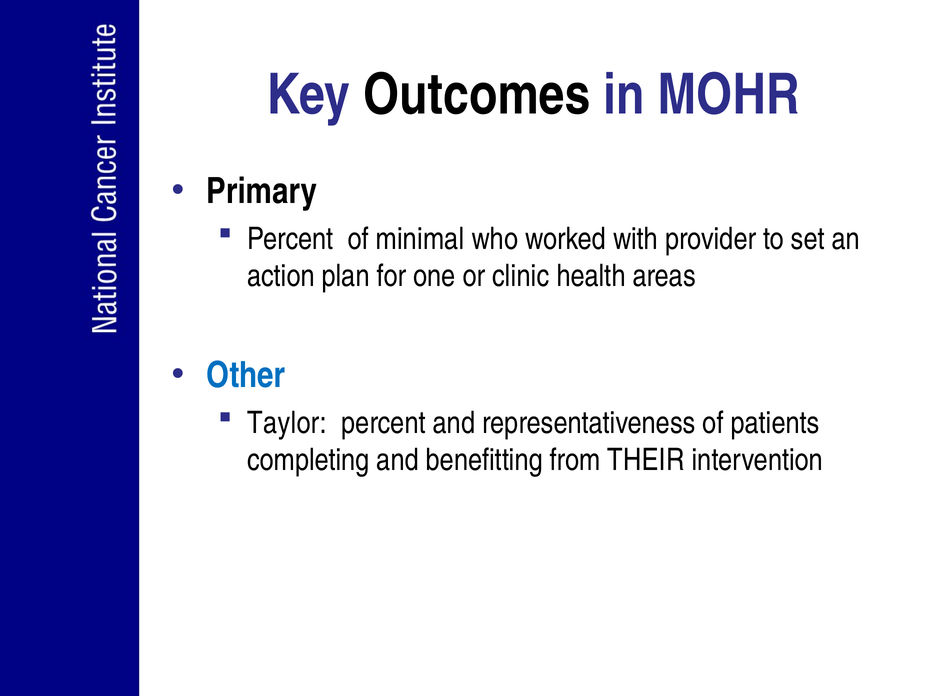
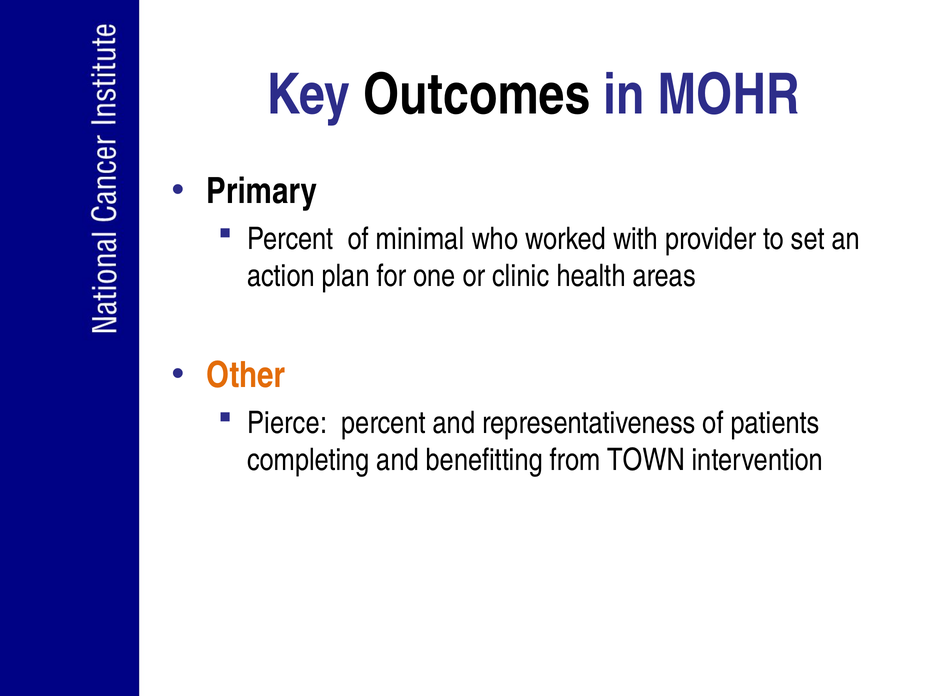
Other colour: blue -> orange
Taylor: Taylor -> Pierce
THEIR: THEIR -> TOWN
